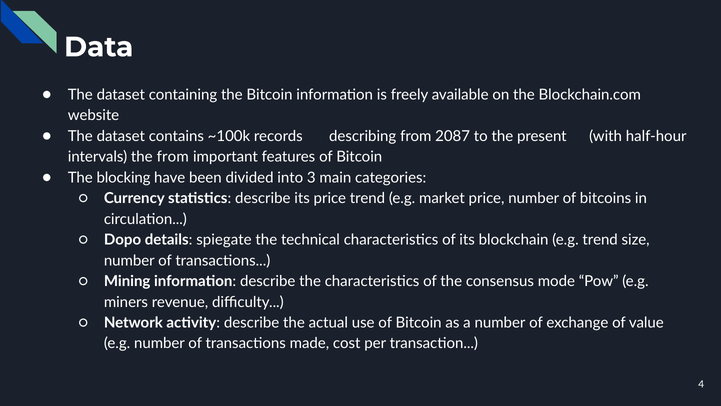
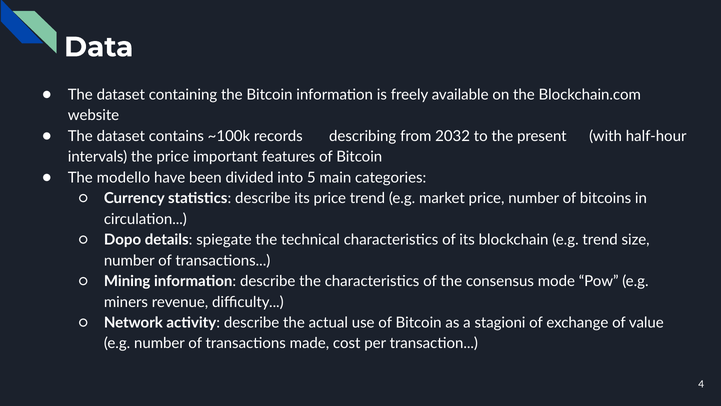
2087: 2087 -> 2032
the from: from -> price
blocking: blocking -> modello
3: 3 -> 5
a number: number -> stagioni
